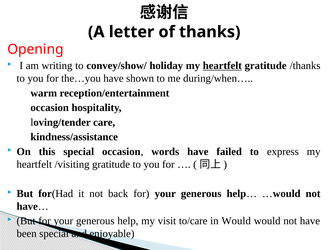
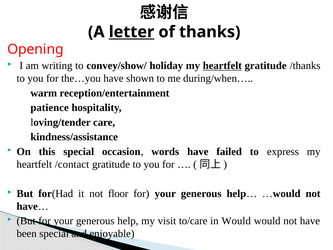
letter underline: none -> present
occasion at (50, 108): occasion -> patience
/visiting: /visiting -> /contact
back: back -> floor
